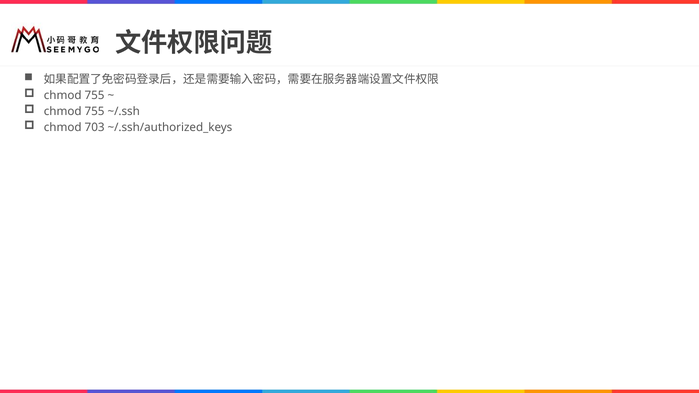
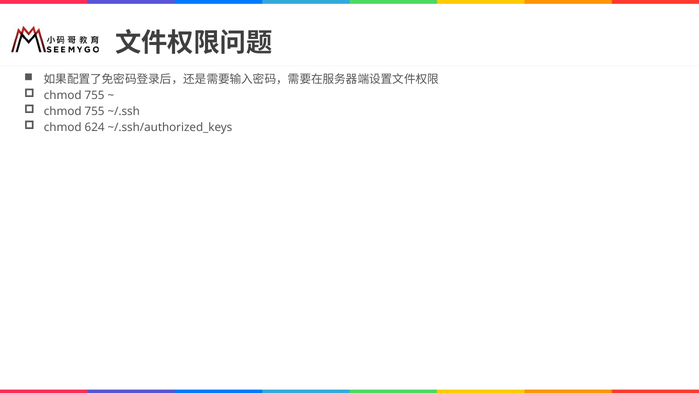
703: 703 -> 624
